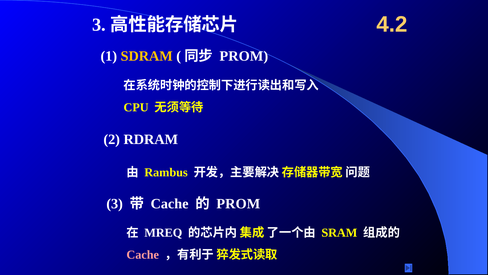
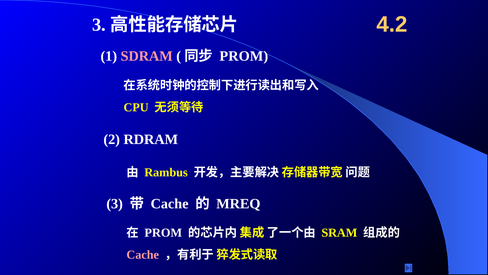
SDRAM colour: yellow -> pink
PROM at (238, 203): PROM -> MREQ
MREQ at (163, 232): MREQ -> PROM
